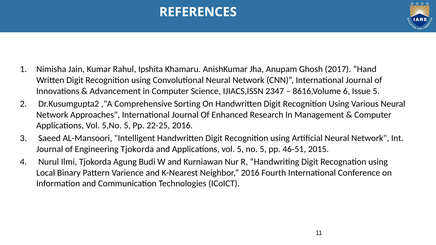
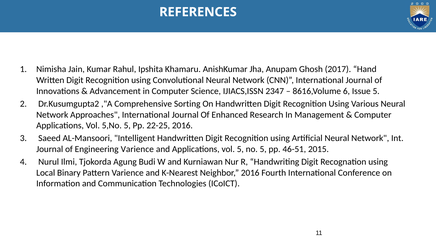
Engineering Tjokorda: Tjokorda -> Varience
